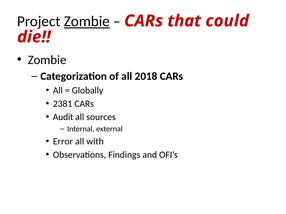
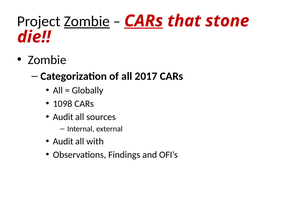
CARs at (144, 21) underline: none -> present
could: could -> stone
2018: 2018 -> 2017
2381: 2381 -> 1098
Error at (63, 142): Error -> Audit
